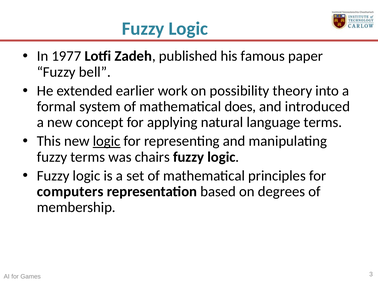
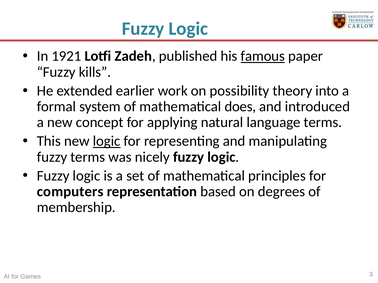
1977: 1977 -> 1921
famous underline: none -> present
bell: bell -> kills
chairs: chairs -> nicely
